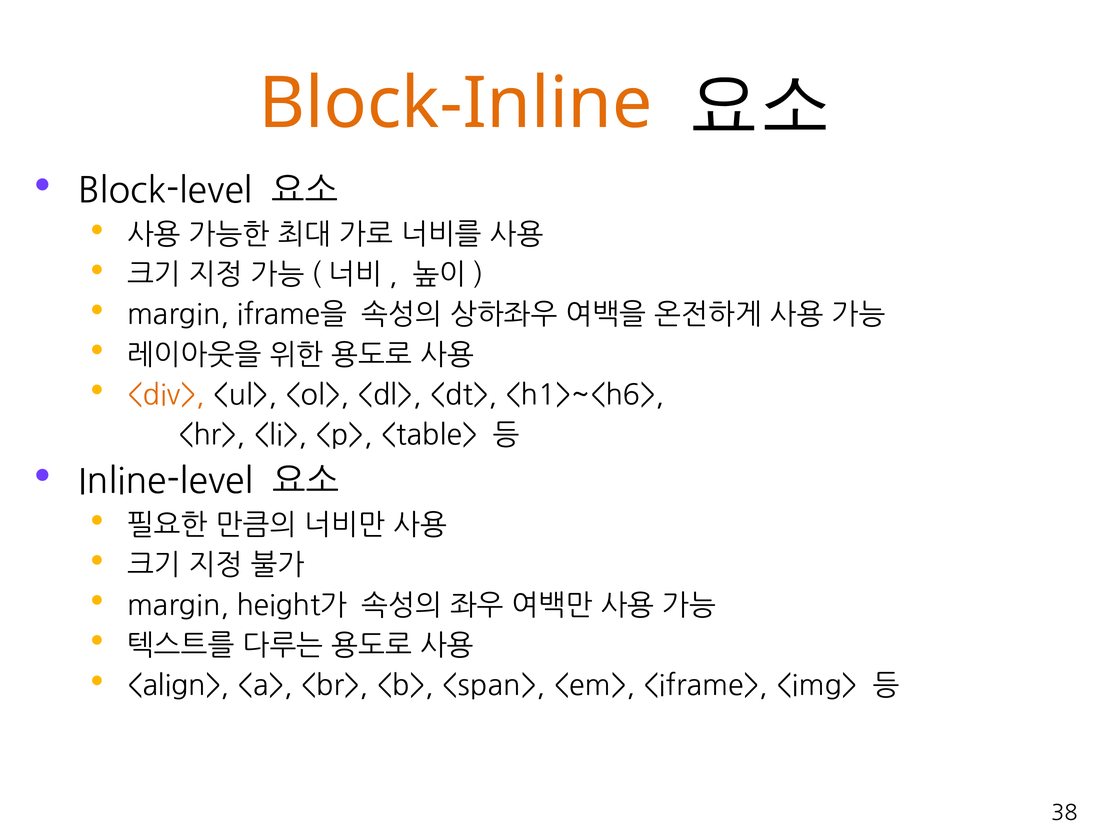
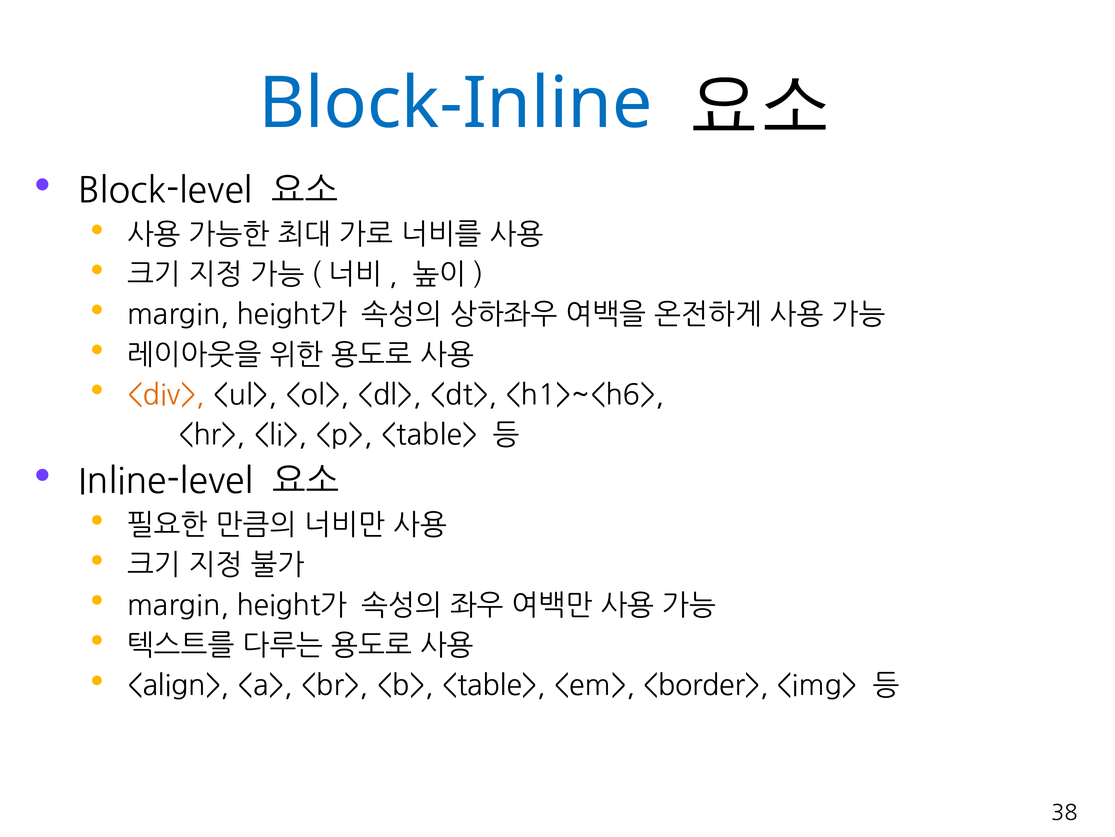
Block-Inline colour: orange -> blue
iframe을 at (292, 315): iframe을 -> height가
<b> <span>: <span> -> <table>
<iframe>: <iframe> -> <border>
